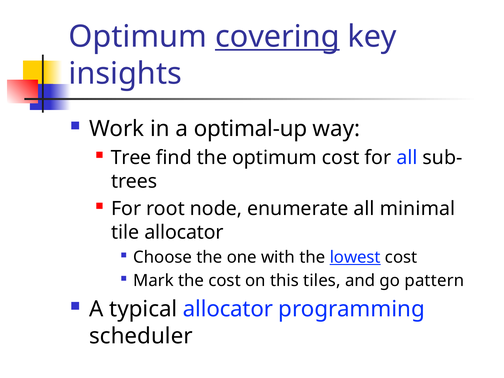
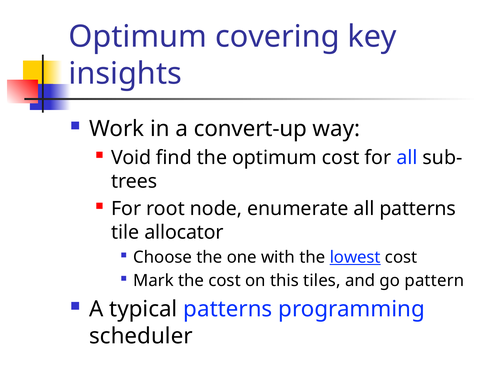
covering underline: present -> none
optimal-up: optimal-up -> convert-up
Tree: Tree -> Void
all minimal: minimal -> patterns
typical allocator: allocator -> patterns
